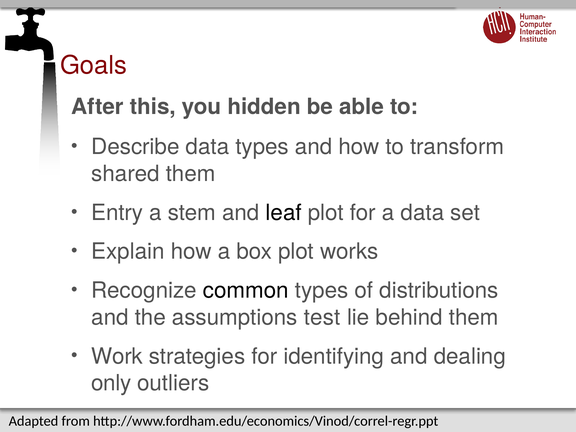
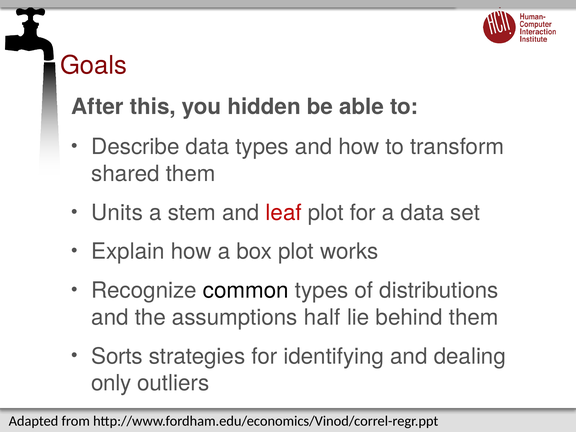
Entry: Entry -> Units
leaf colour: black -> red
test: test -> half
Work: Work -> Sorts
